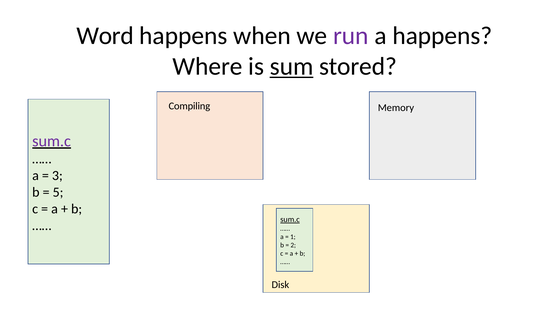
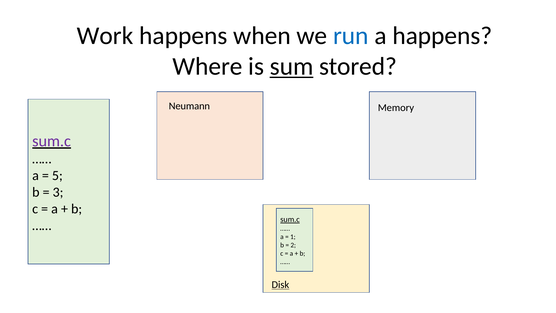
Word: Word -> Work
run colour: purple -> blue
Compiling: Compiling -> Neumann
3: 3 -> 5
5: 5 -> 3
Disk underline: none -> present
